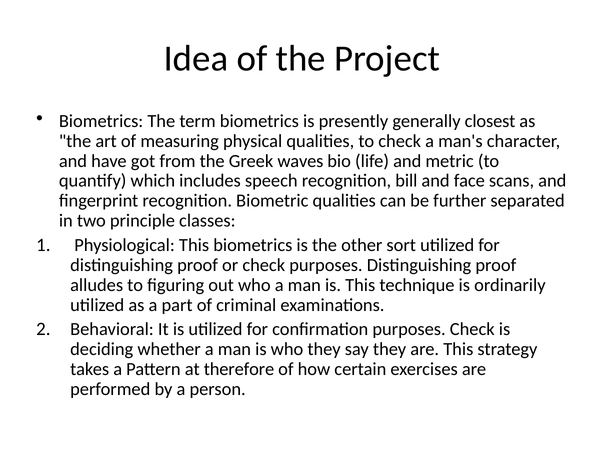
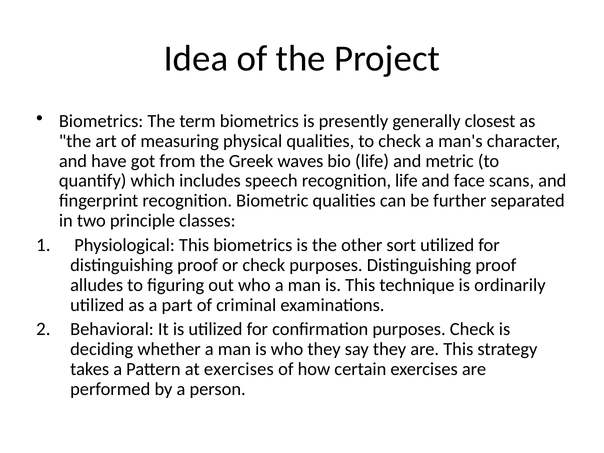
recognition bill: bill -> life
at therefore: therefore -> exercises
